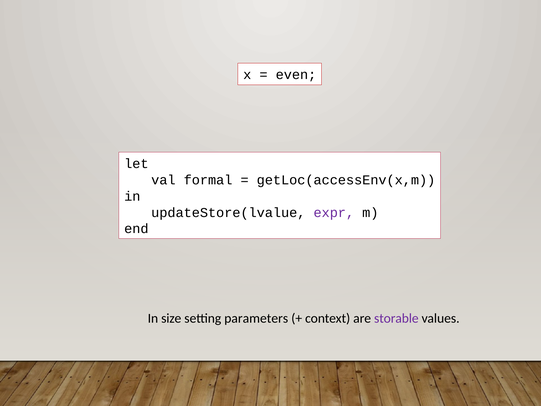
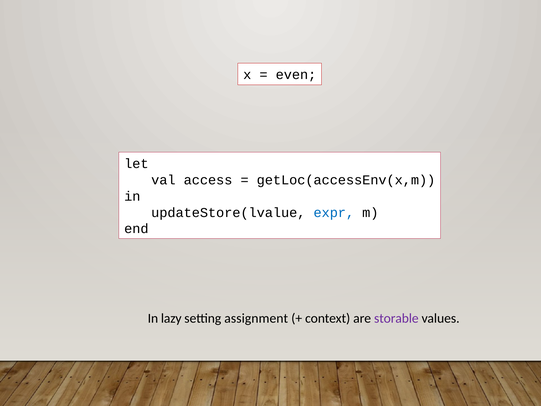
formal: formal -> access
expr colour: purple -> blue
size: size -> lazy
parameters: parameters -> assignment
